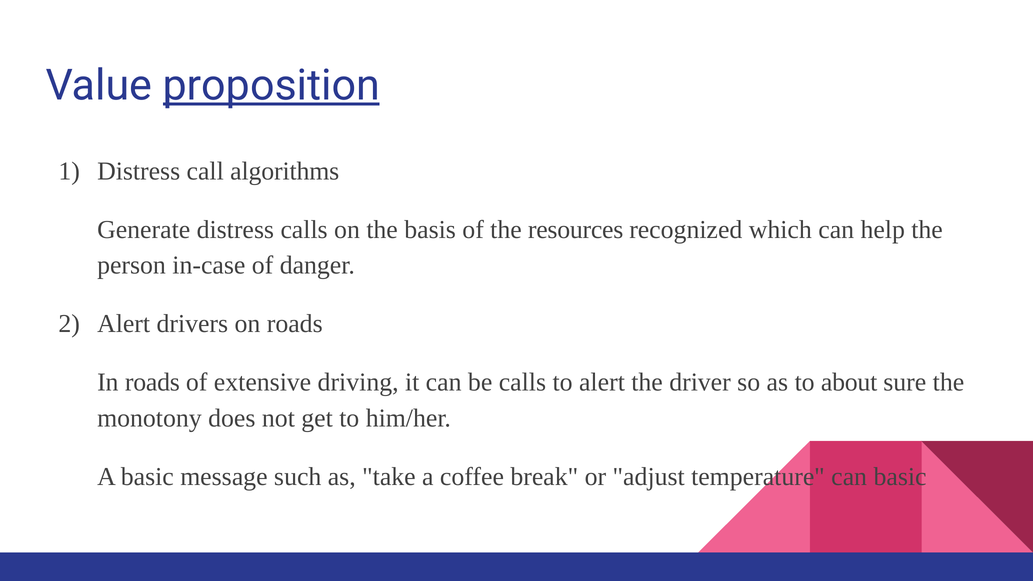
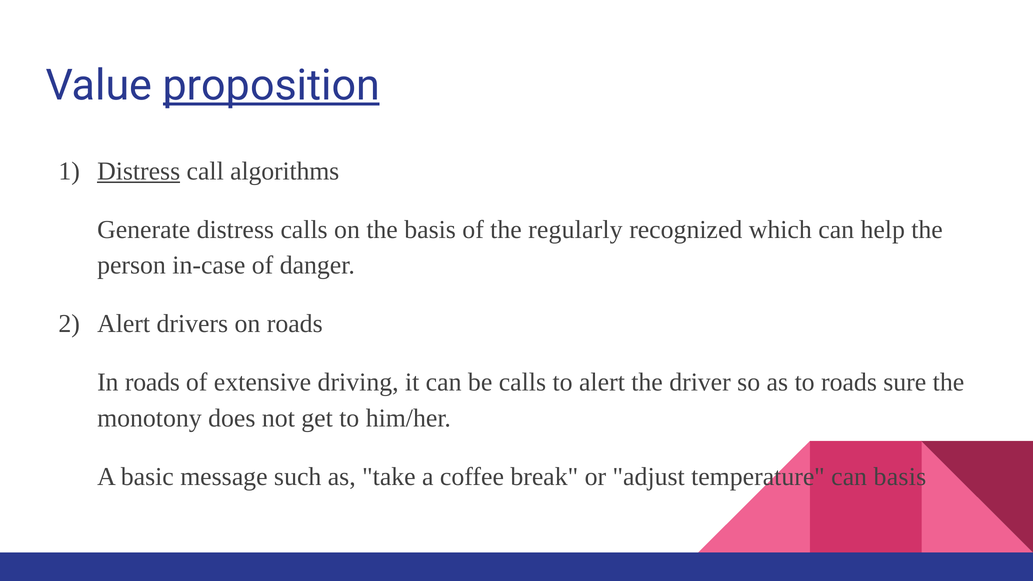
Distress at (139, 171) underline: none -> present
resources: resources -> regularly
to about: about -> roads
can basic: basic -> basis
